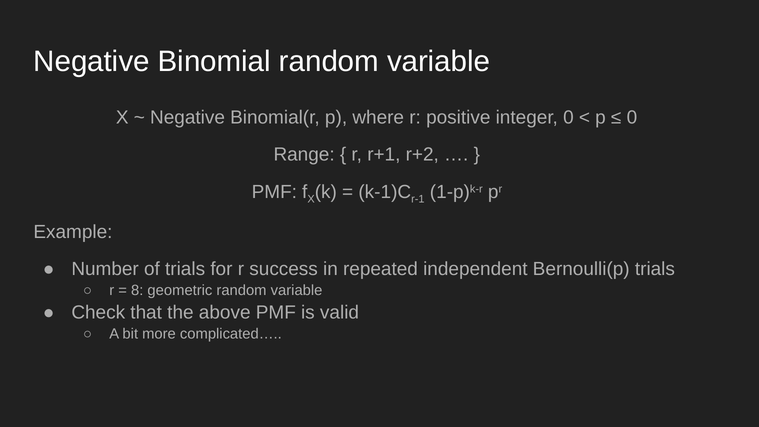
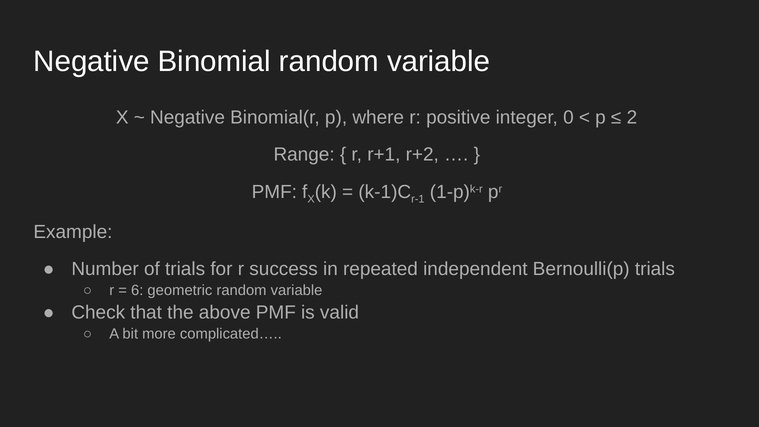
0 at (632, 117): 0 -> 2
8: 8 -> 6
